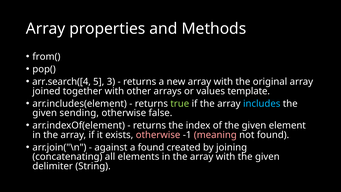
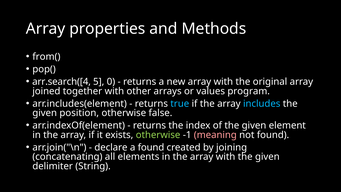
3: 3 -> 0
template: template -> program
true colour: light green -> light blue
sending: sending -> position
otherwise at (158, 135) colour: pink -> light green
against: against -> declare
